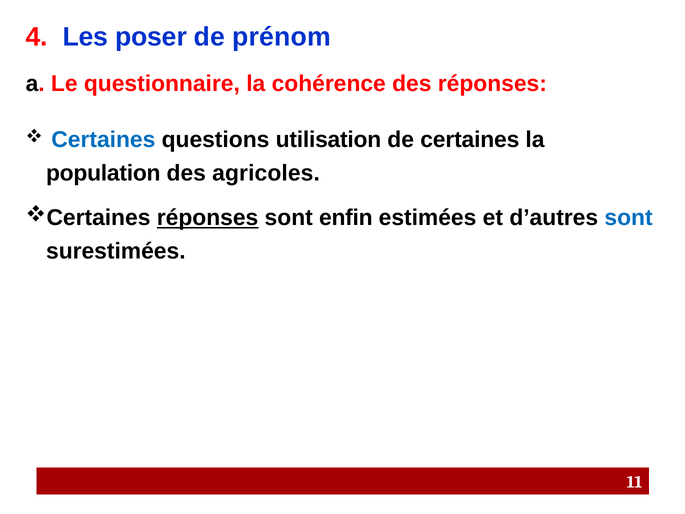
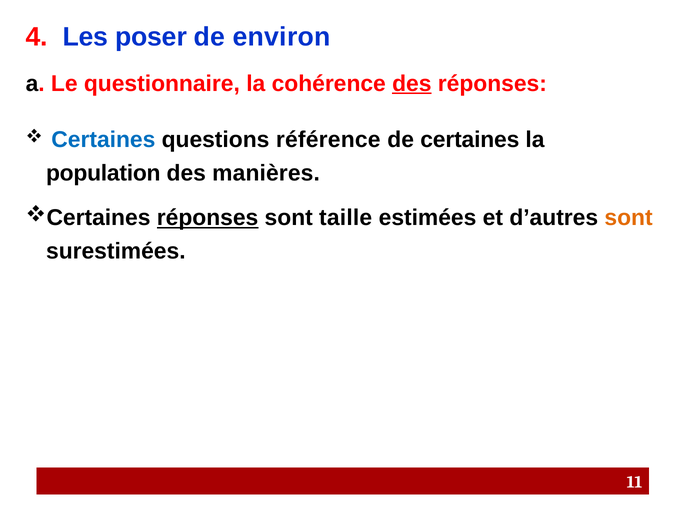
prénom: prénom -> environ
des at (412, 84) underline: none -> present
utilisation: utilisation -> référence
agricoles: agricoles -> manières
enfin: enfin -> taille
sont at (629, 218) colour: blue -> orange
